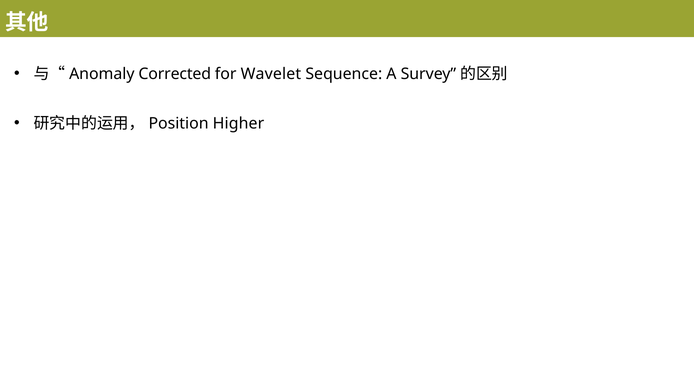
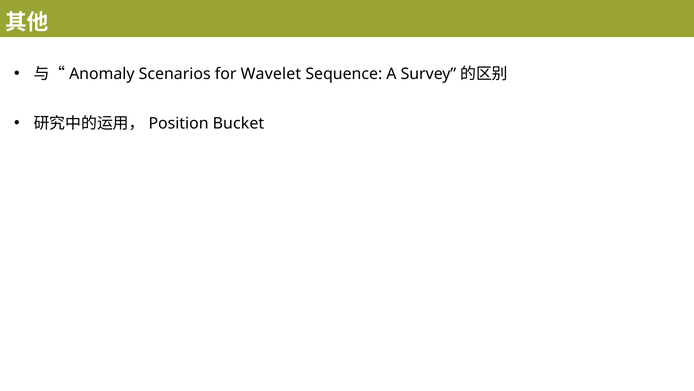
Corrected: Corrected -> Scenarios
Higher: Higher -> Bucket
